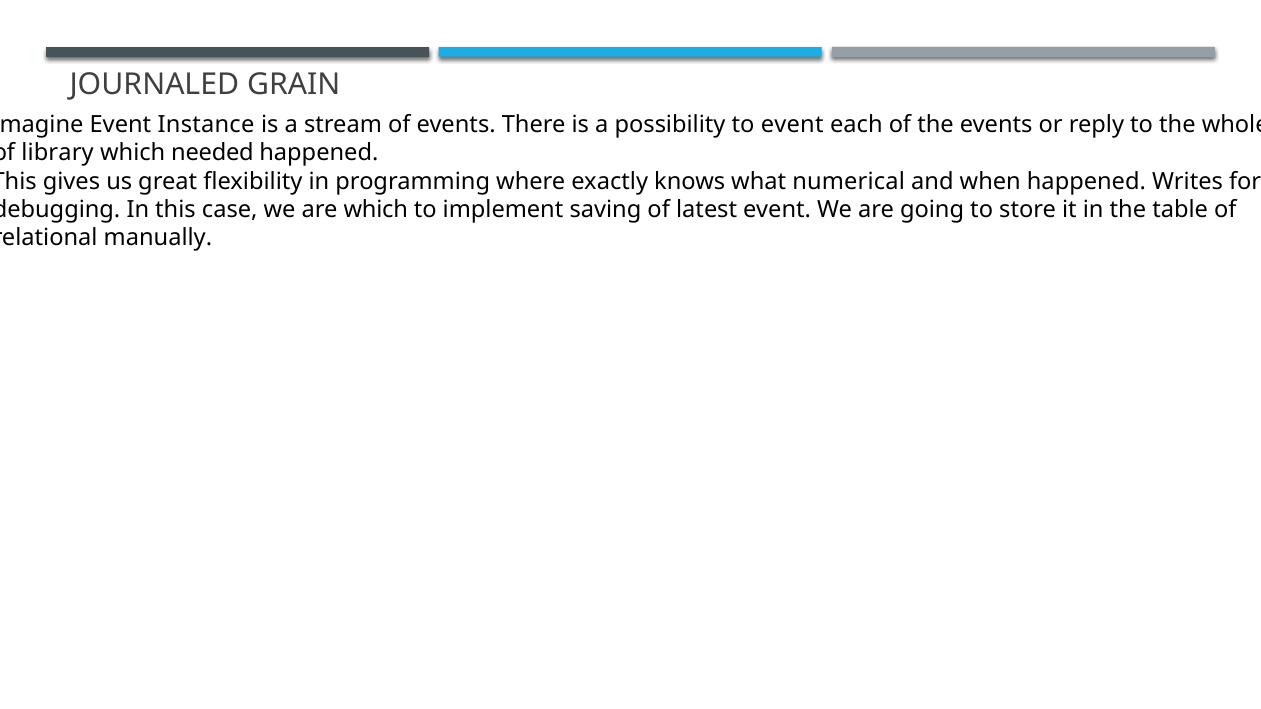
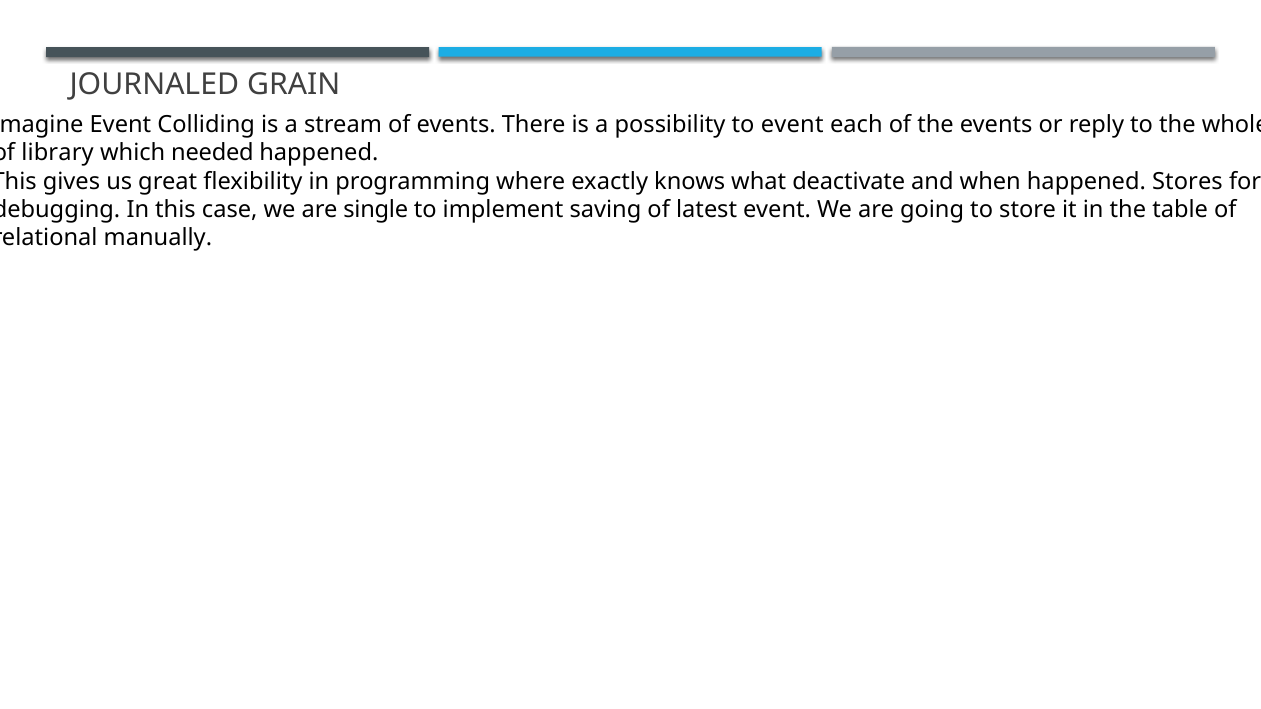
Instance: Instance -> Colliding
numerical: numerical -> deactivate
Writes: Writes -> Stores
are which: which -> single
